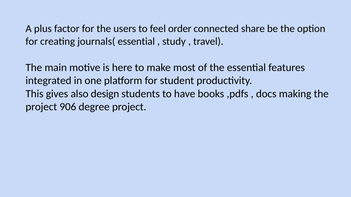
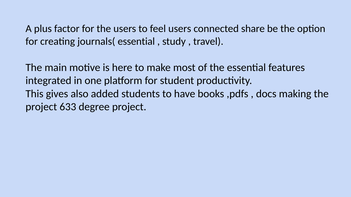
feel order: order -> users
design: design -> added
906: 906 -> 633
